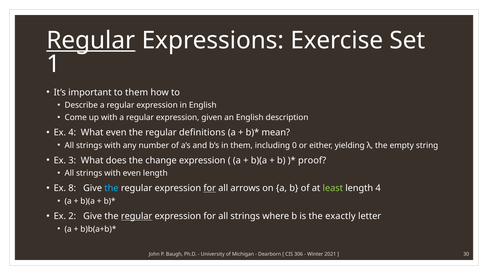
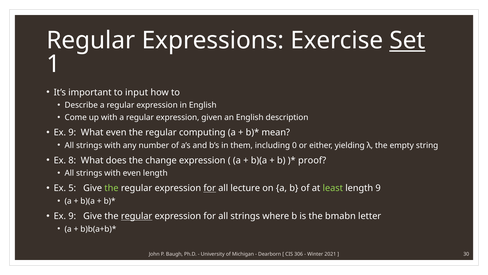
Regular at (91, 40) underline: present -> none
Set underline: none -> present
to them: them -> input
4 at (72, 132): 4 -> 9
definitions: definitions -> computing
3: 3 -> 8
8: 8 -> 5
the at (111, 188) colour: light blue -> light green
arrows: arrows -> lecture
length 4: 4 -> 9
2 at (72, 216): 2 -> 9
exactly: exactly -> bmabn
